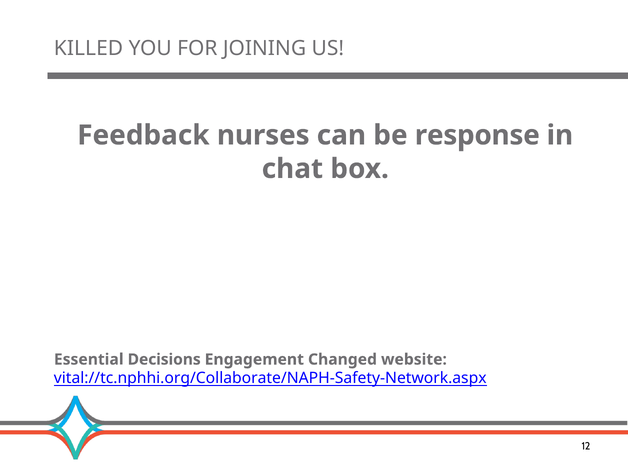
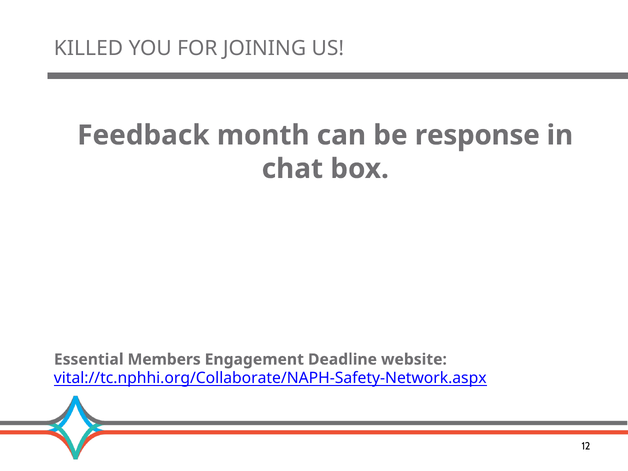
nurses: nurses -> month
Decisions: Decisions -> Members
Changed: Changed -> Deadline
